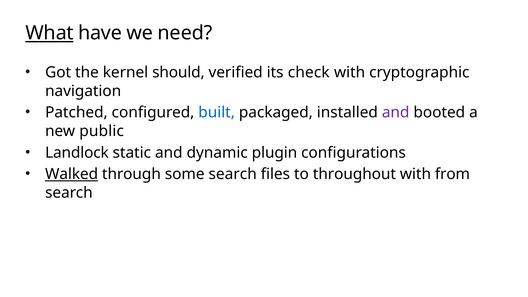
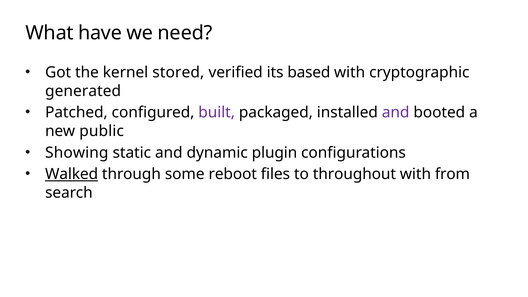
What underline: present -> none
should: should -> stored
check: check -> based
navigation: navigation -> generated
built colour: blue -> purple
Landlock: Landlock -> Showing
some search: search -> reboot
